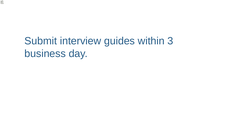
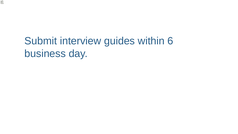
3: 3 -> 6
